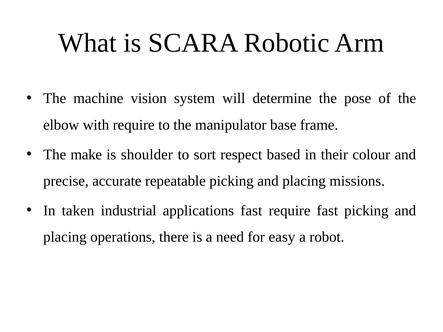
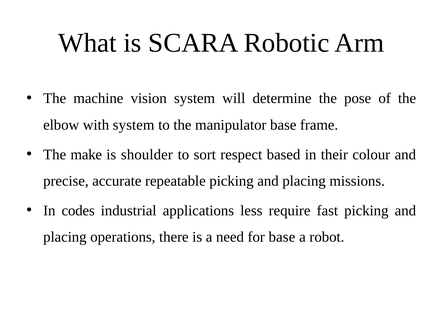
with require: require -> system
taken: taken -> codes
applications fast: fast -> less
for easy: easy -> base
